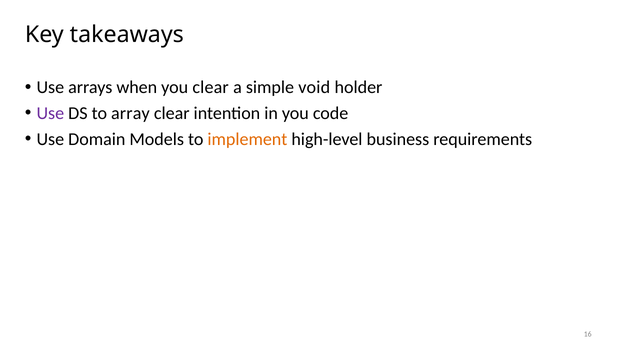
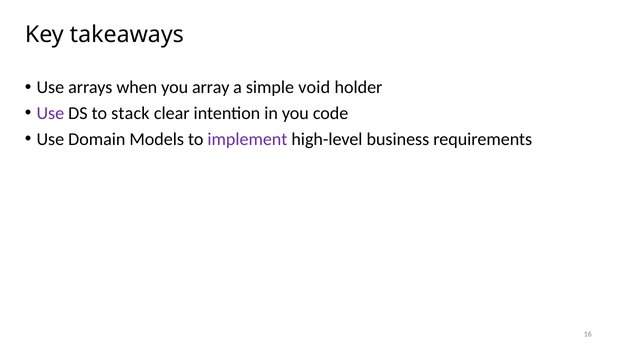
you clear: clear -> array
array: array -> stack
implement colour: orange -> purple
